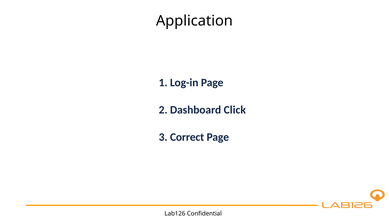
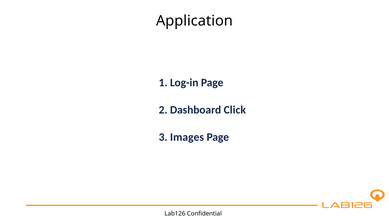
Correct: Correct -> Images
